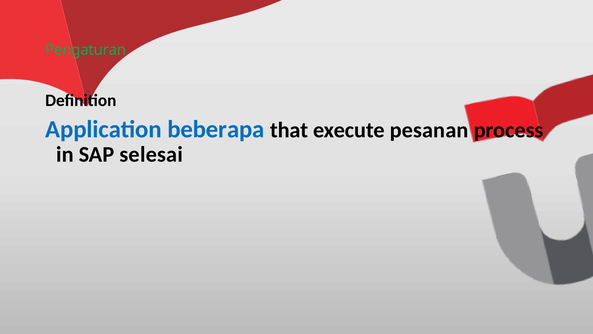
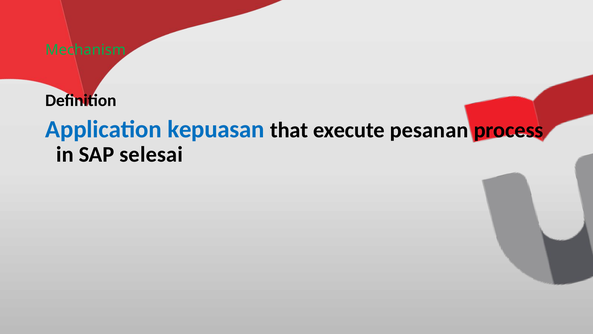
Pengaturan: Pengaturan -> Mechanism
beberapa: beberapa -> kepuasan
